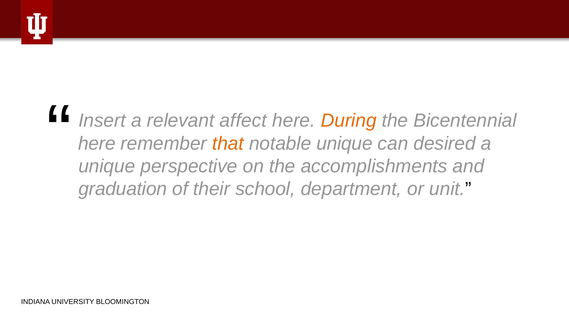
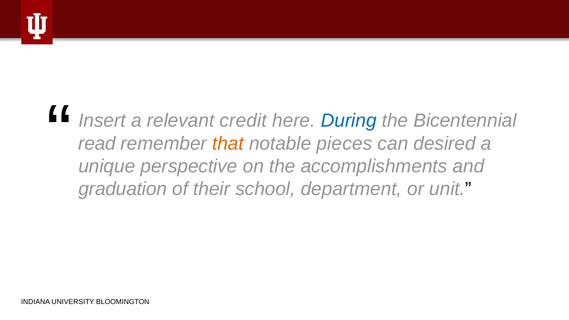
affect: affect -> credit
During colour: orange -> blue
here at (97, 144): here -> read
notable unique: unique -> pieces
